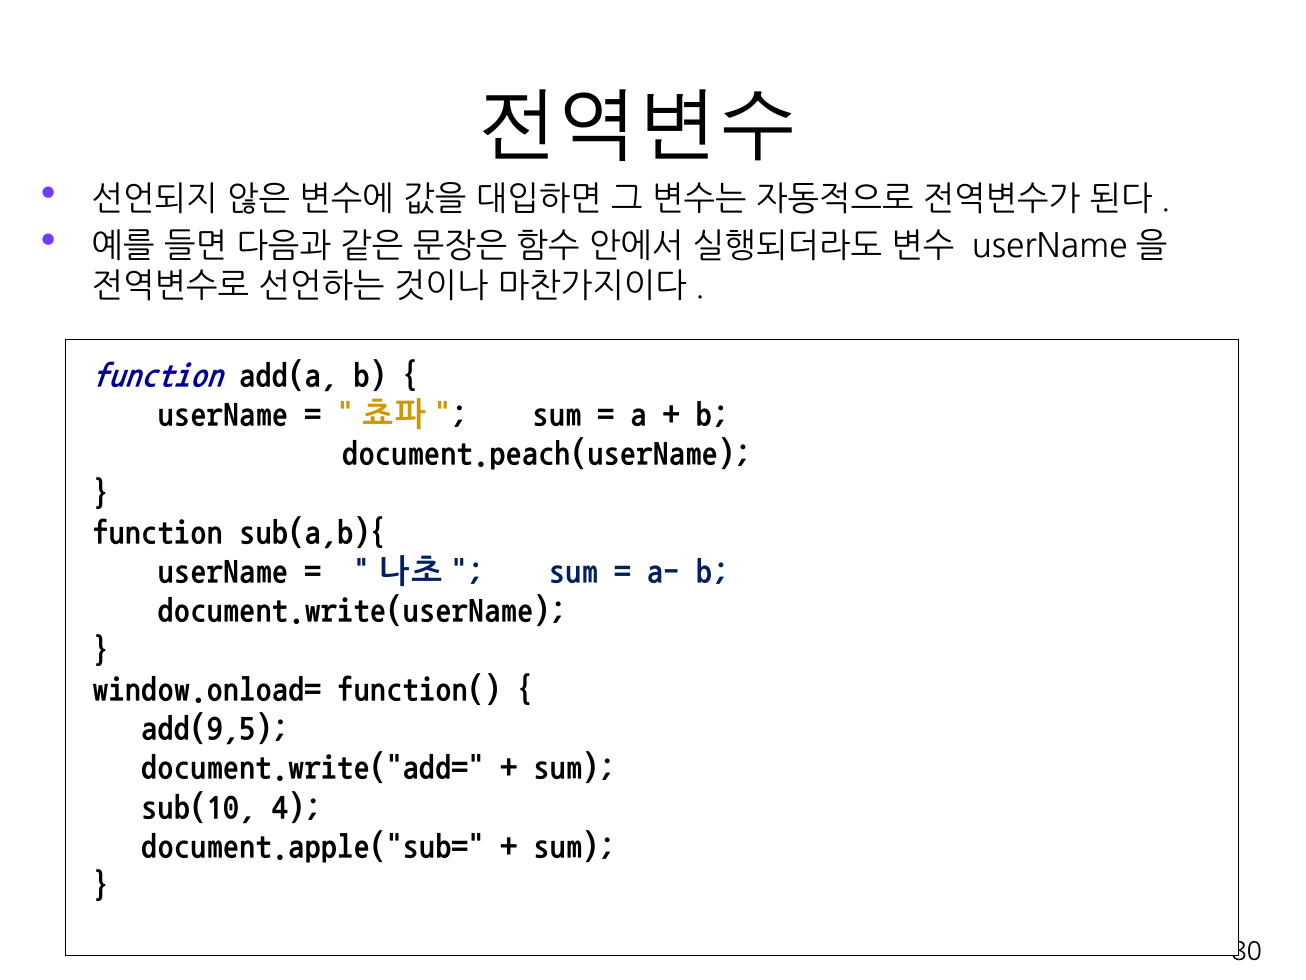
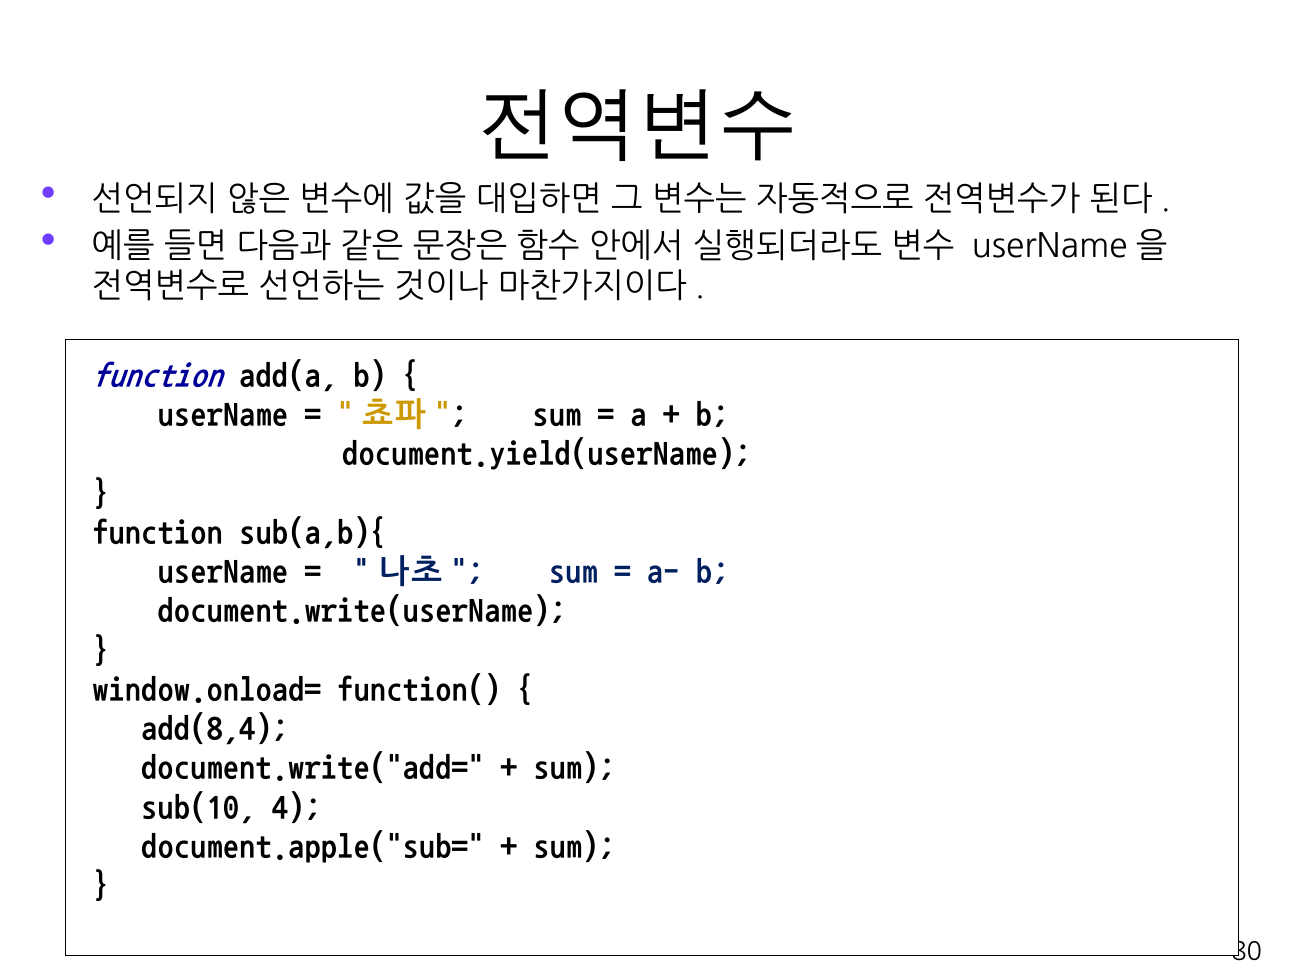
document.peach(userName: document.peach(userName -> document.yield(userName
add(9,5: add(9,5 -> add(8,4
